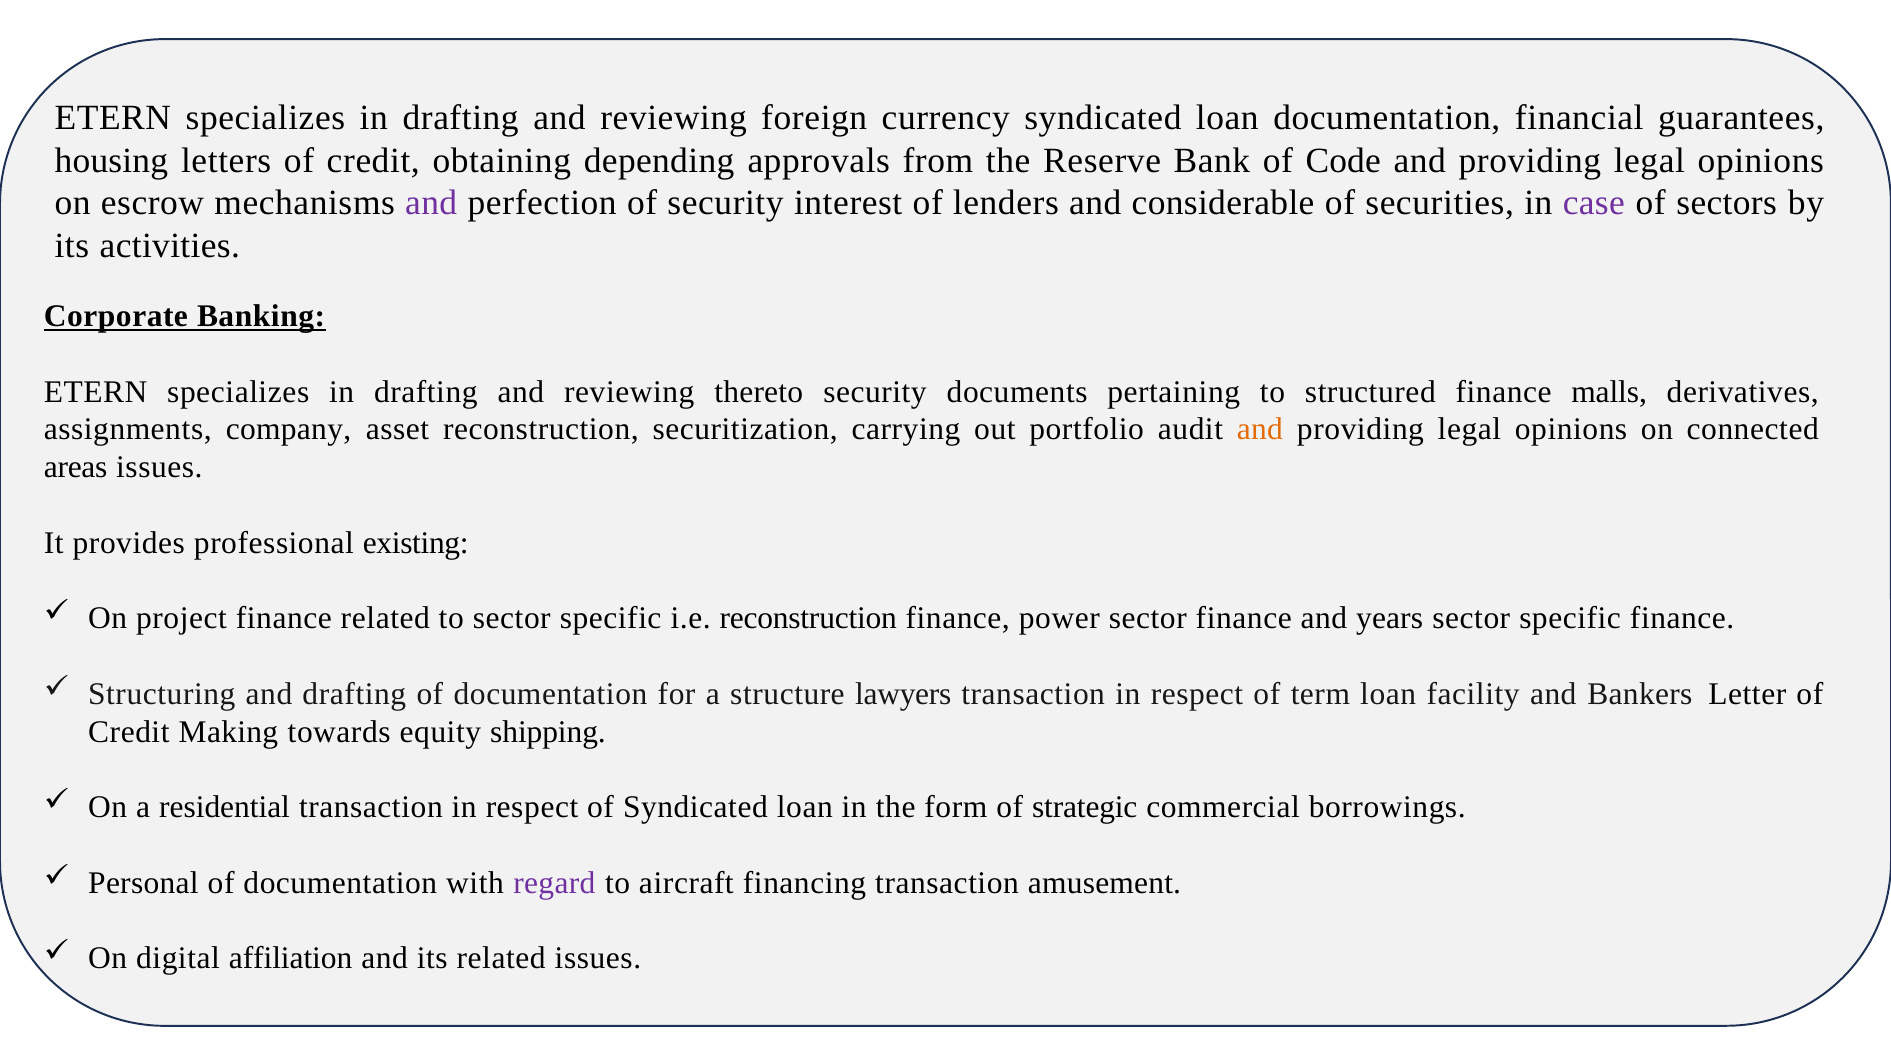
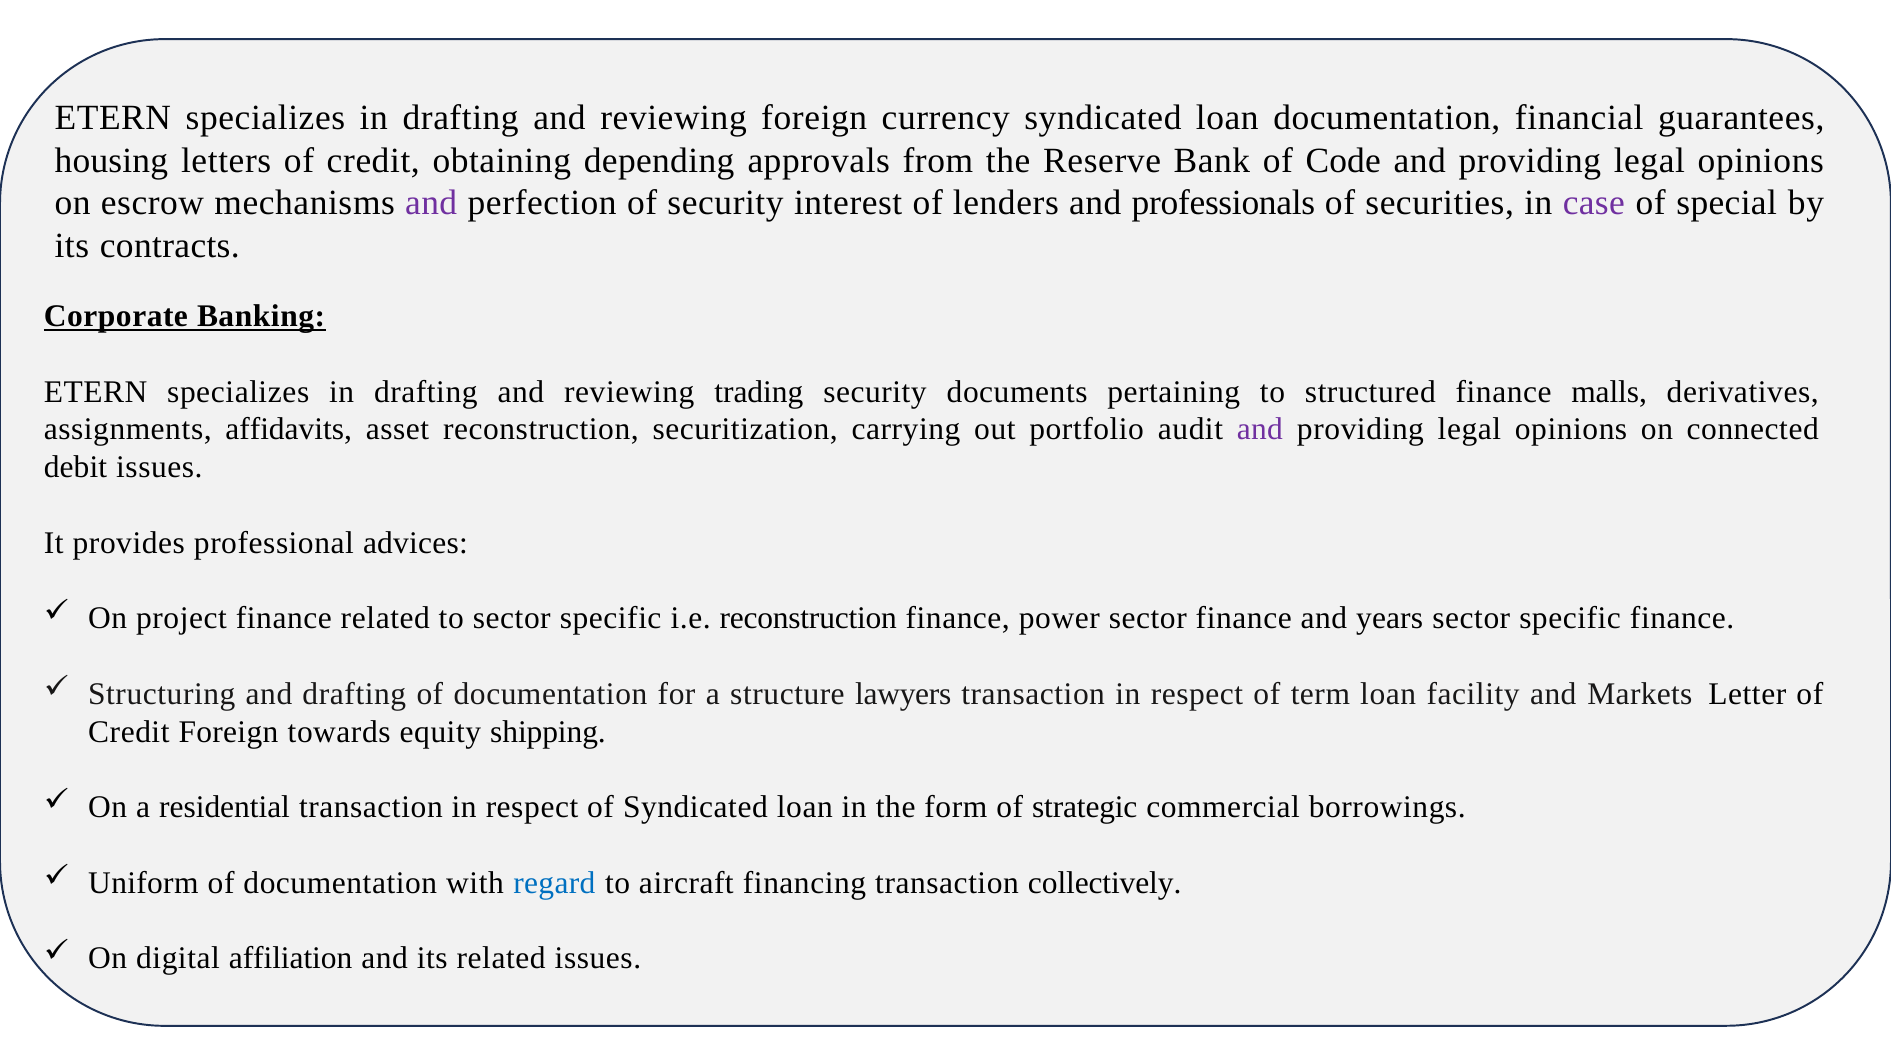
considerable: considerable -> professionals
sectors: sectors -> special
activities: activities -> contracts
thereto: thereto -> trading
company: company -> affidavits
and at (1260, 430) colour: orange -> purple
areas: areas -> debit
existing: existing -> advices
Bankers: Bankers -> Markets
Credit Making: Making -> Foreign
Personal: Personal -> Uniform
regard colour: purple -> blue
amusement: amusement -> collectively
